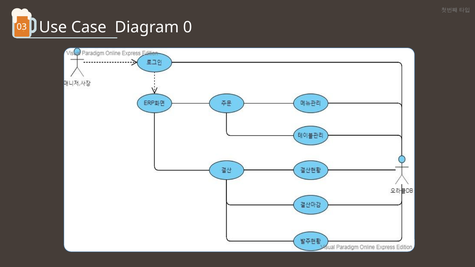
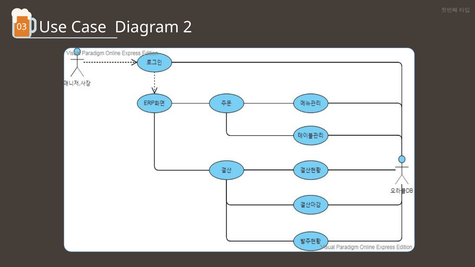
0: 0 -> 2
